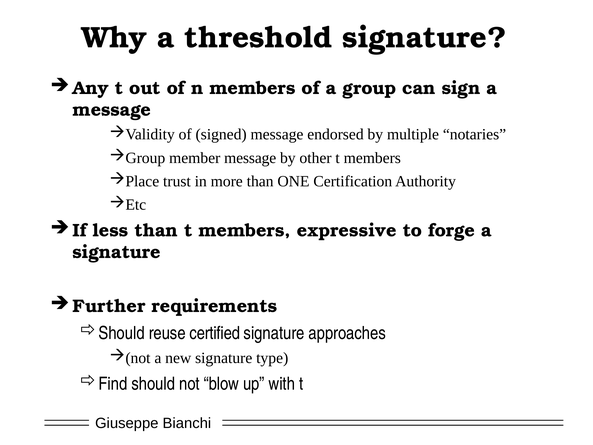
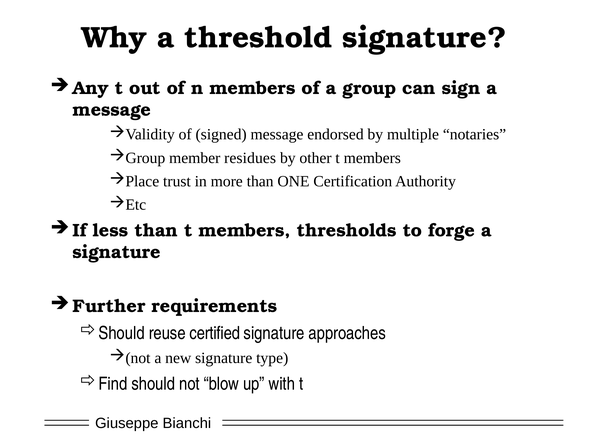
member message: message -> residues
expressive: expressive -> thresholds
